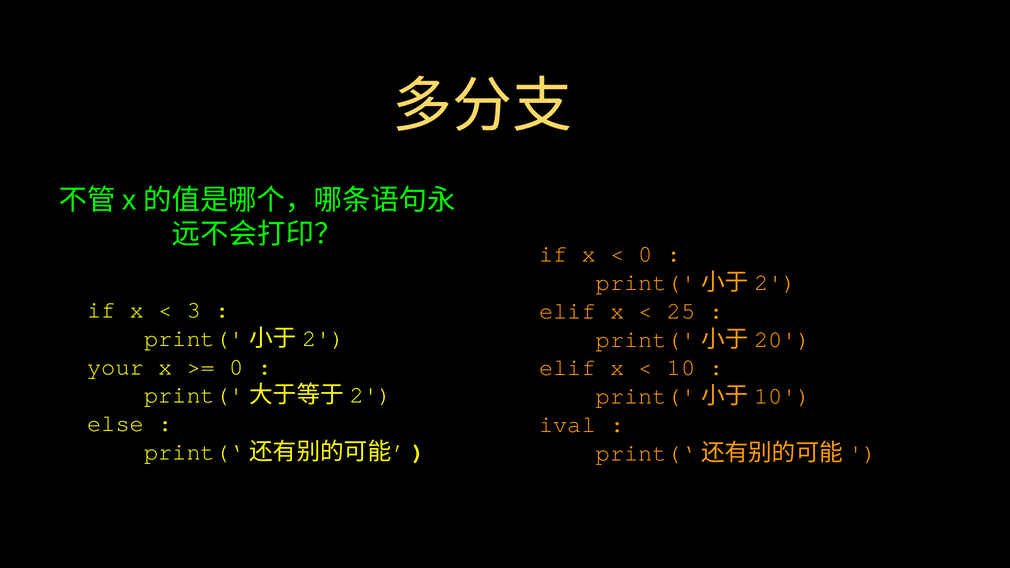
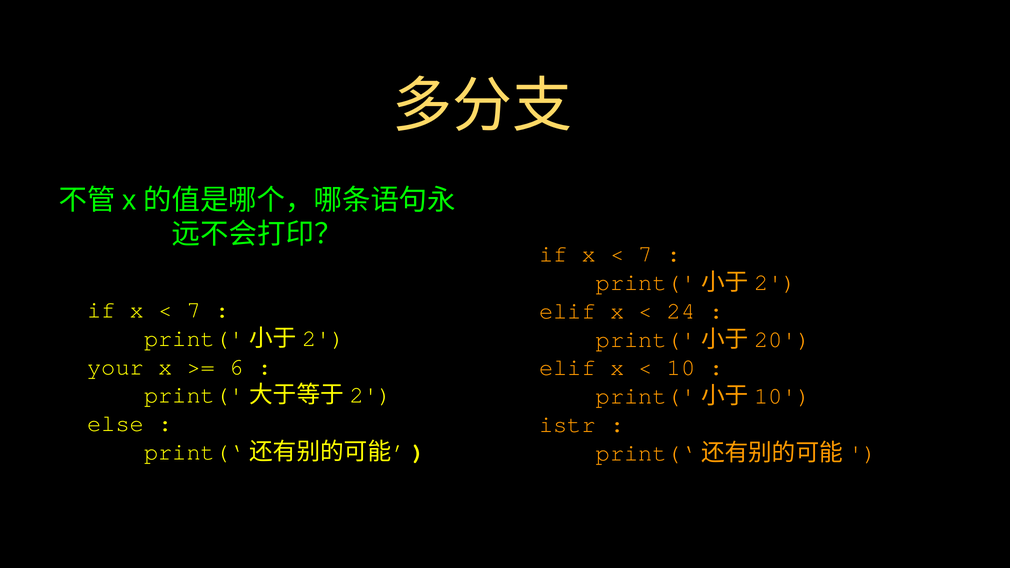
0 at (646, 254): 0 -> 7
3 at (194, 310): 3 -> 7
25: 25 -> 24
0 at (236, 367): 0 -> 6
ival: ival -> istr
